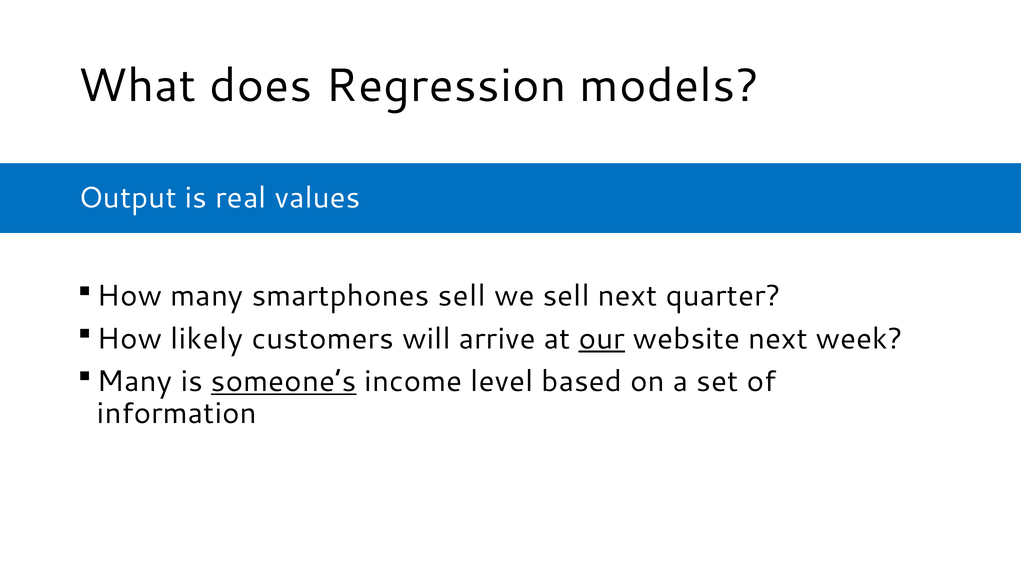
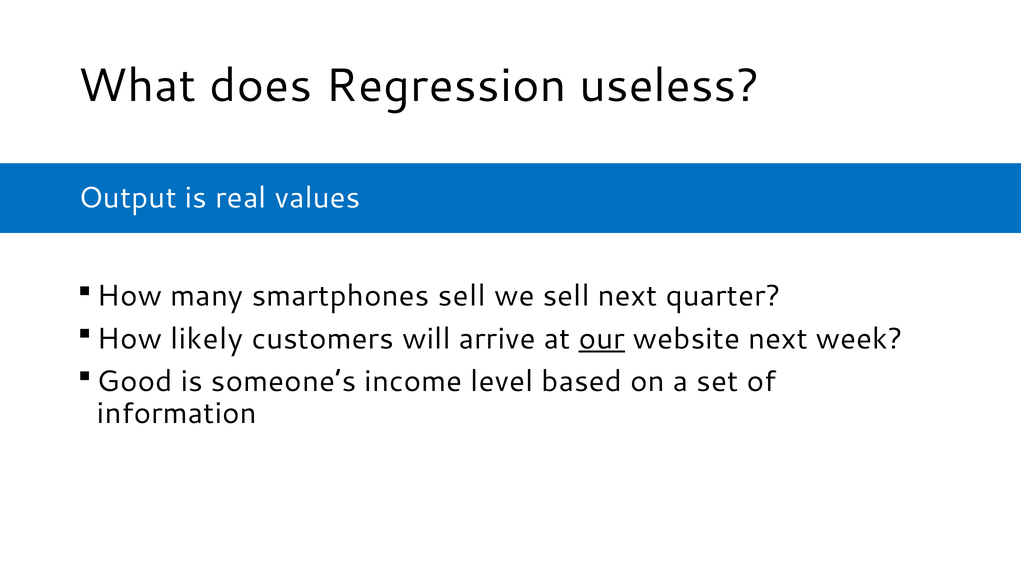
models: models -> useless
Many at (135, 382): Many -> Good
someone’s underline: present -> none
